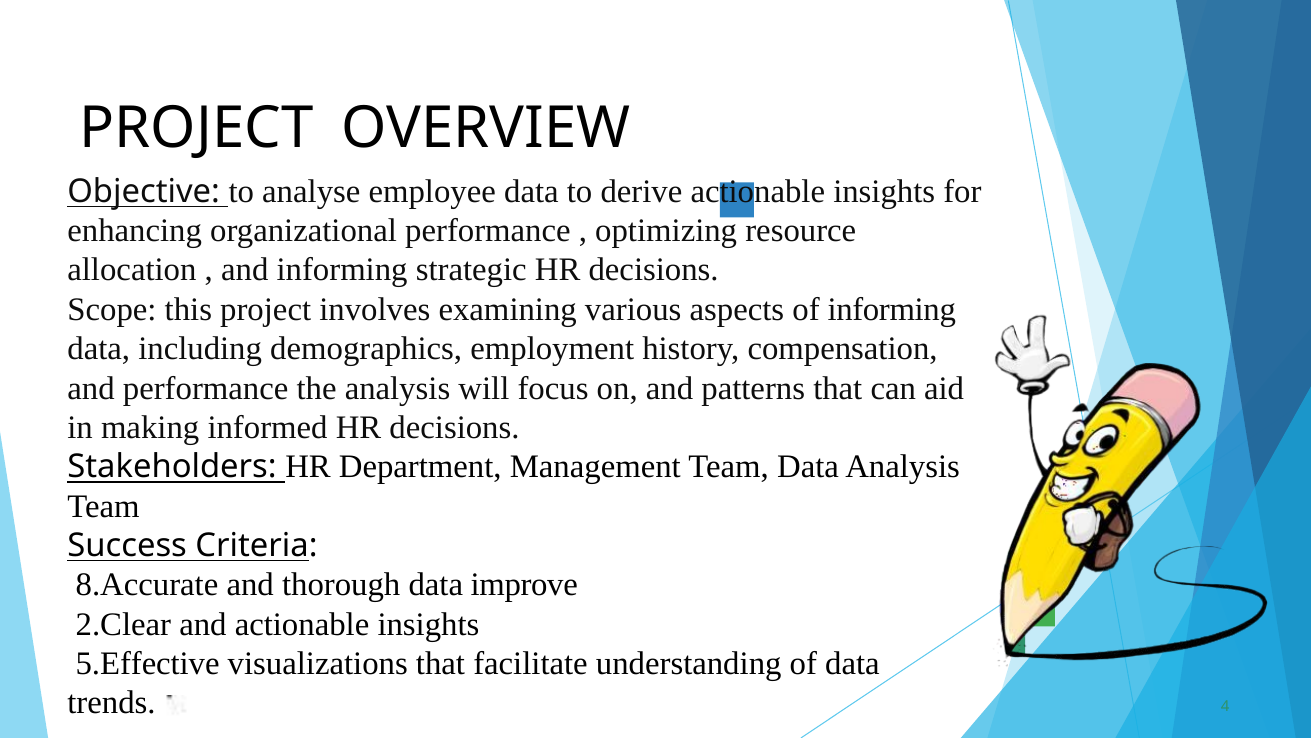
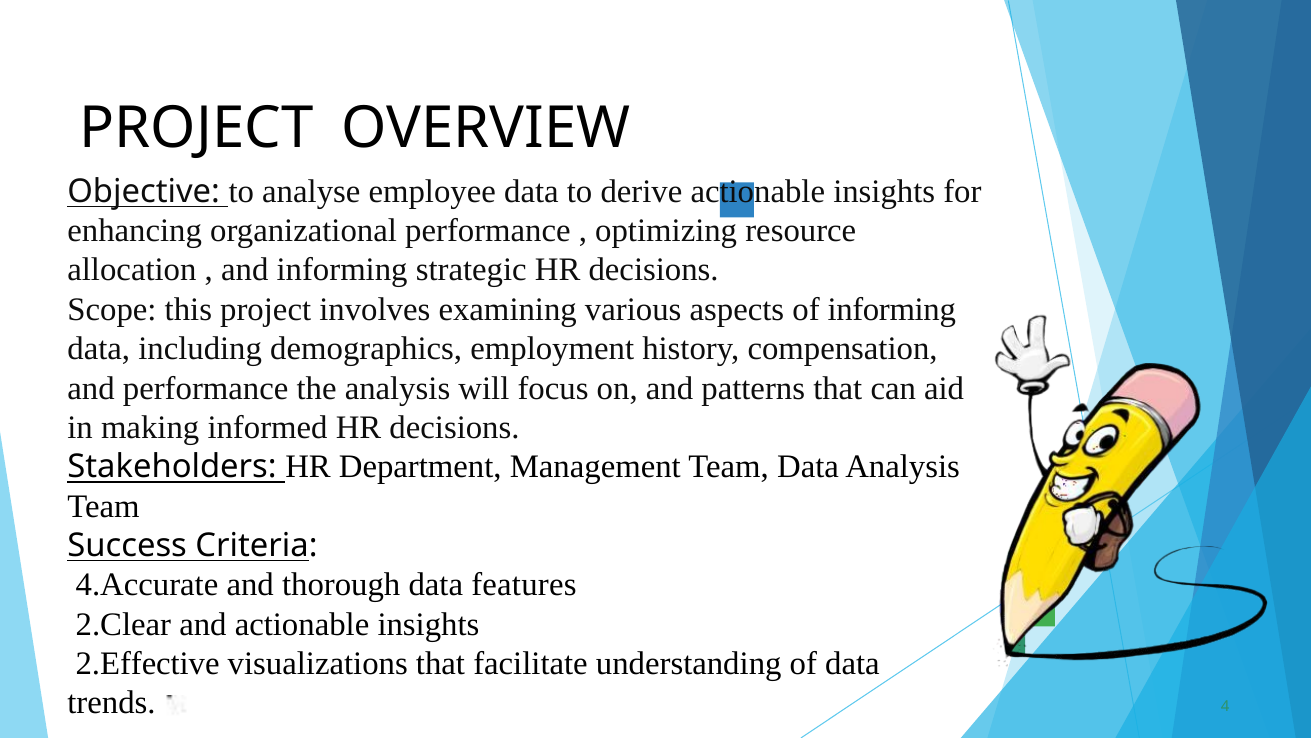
8.Accurate: 8.Accurate -> 4.Accurate
improve: improve -> features
5.Effective: 5.Effective -> 2.Effective
